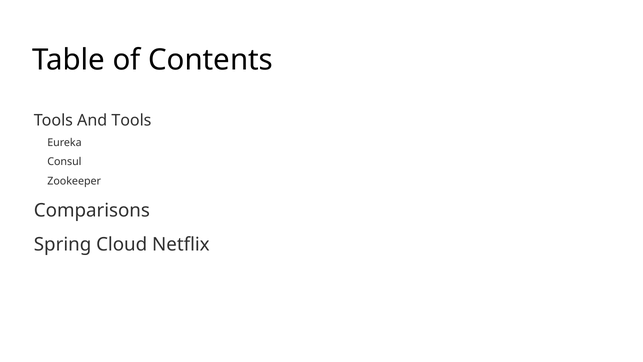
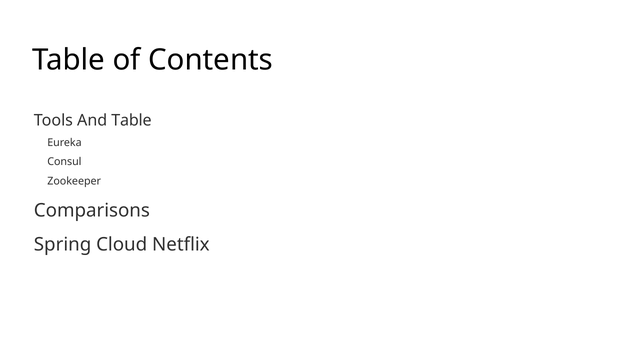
And Tools: Tools -> Table
